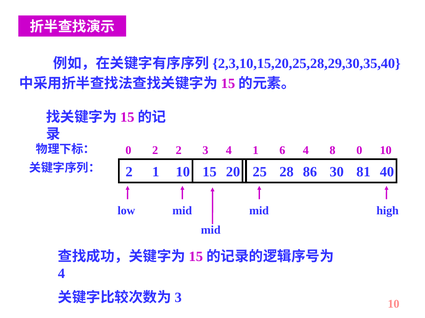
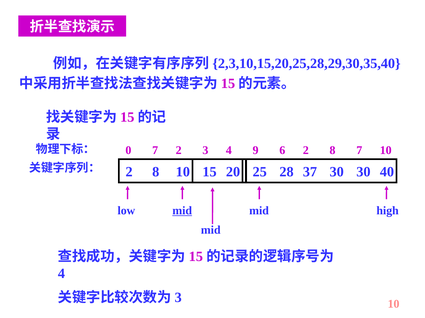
0 2: 2 -> 7
4 1: 1 -> 9
6 4: 4 -> 2
8 0: 0 -> 7
2 1: 1 -> 8
86: 86 -> 37
30 81: 81 -> 30
mid at (182, 211) underline: none -> present
